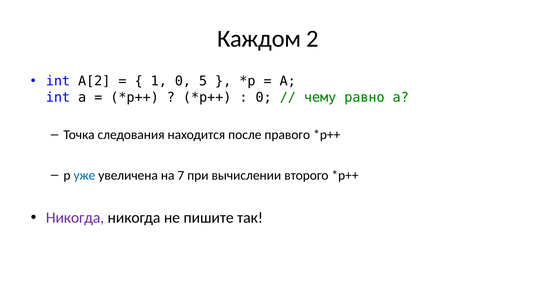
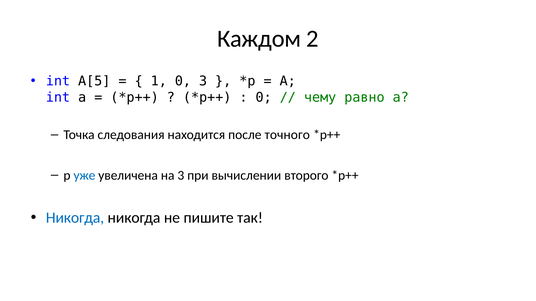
A[2: A[2 -> A[5
0 5: 5 -> 3
правого: правого -> точного
на 7: 7 -> 3
Никогда at (75, 218) colour: purple -> blue
